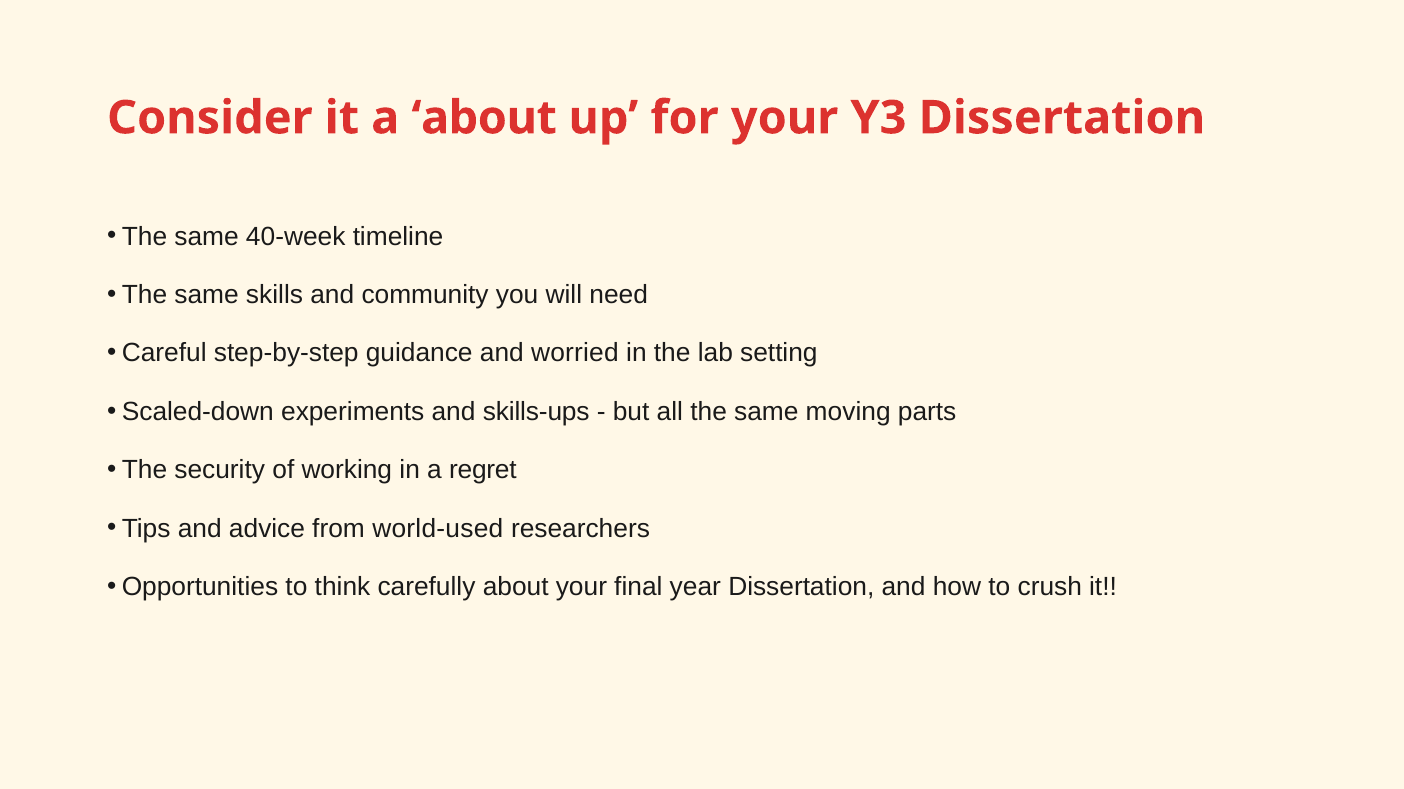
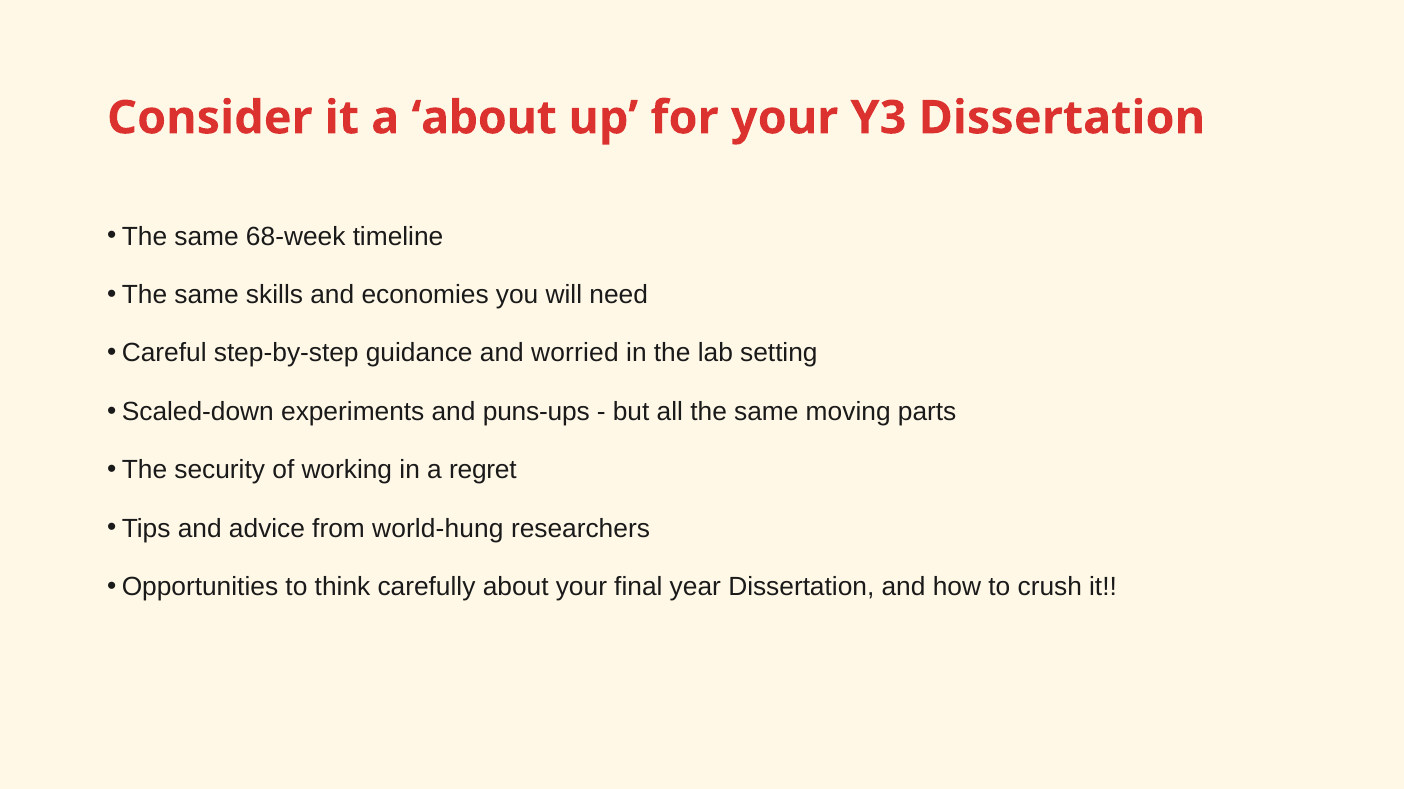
40-week: 40-week -> 68-week
community: community -> economies
skills-ups: skills-ups -> puns-ups
world-used: world-used -> world-hung
